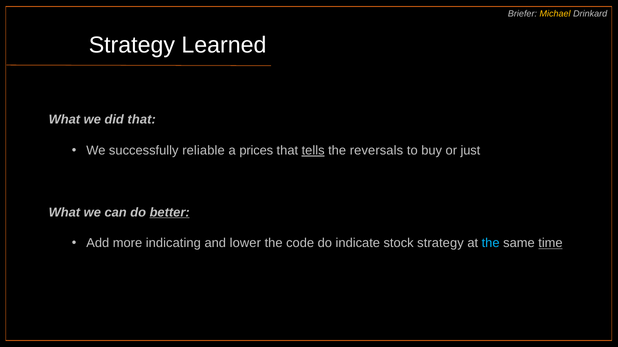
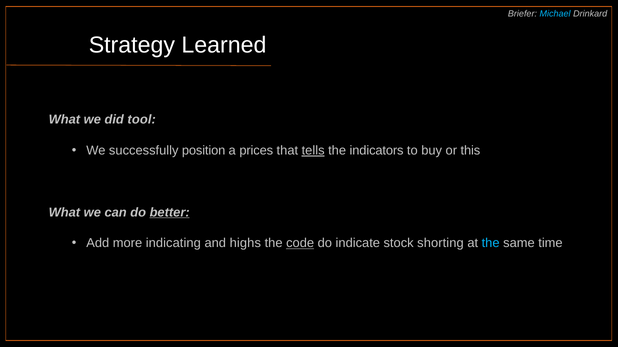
Michael colour: yellow -> light blue
did that: that -> tool
reliable: reliable -> position
reversals: reversals -> indicators
just: just -> this
lower: lower -> highs
code underline: none -> present
stock strategy: strategy -> shorting
time underline: present -> none
